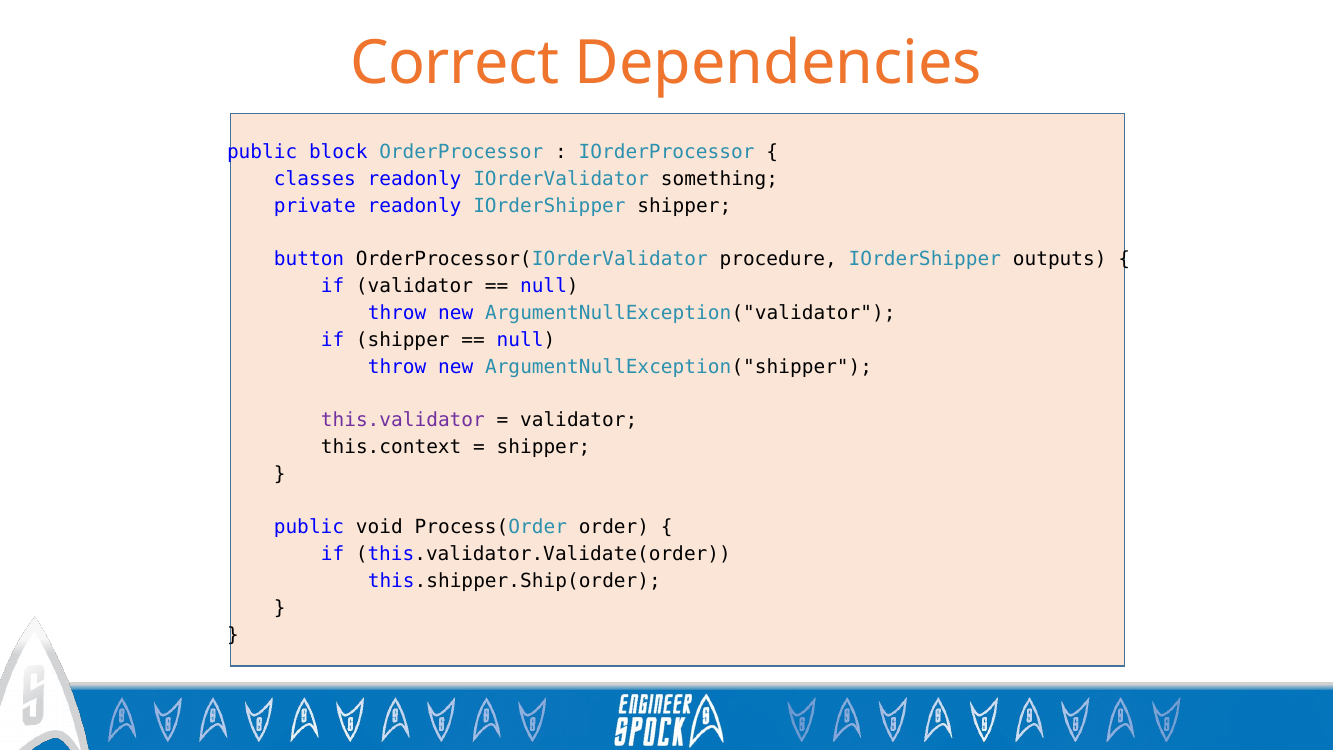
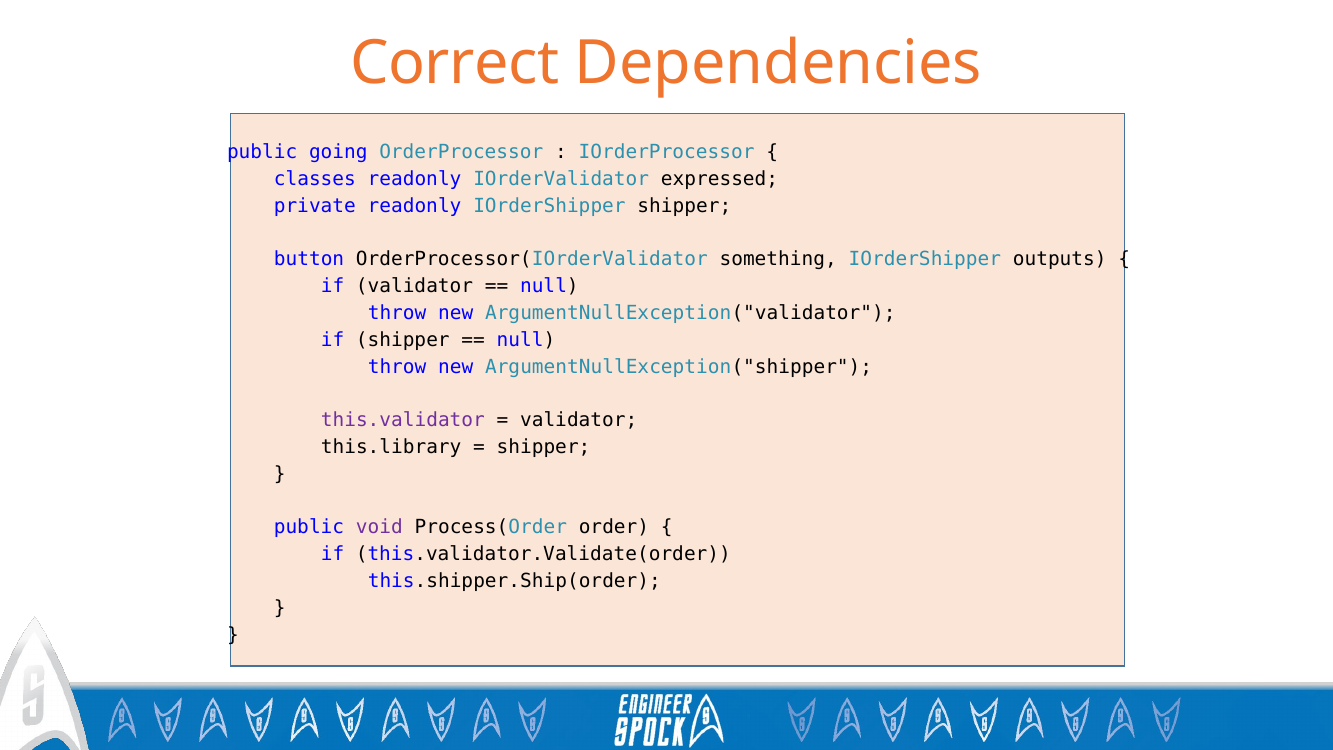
block: block -> going
something: something -> expressed
procedure: procedure -> something
this.context: this.context -> this.library
void colour: black -> purple
